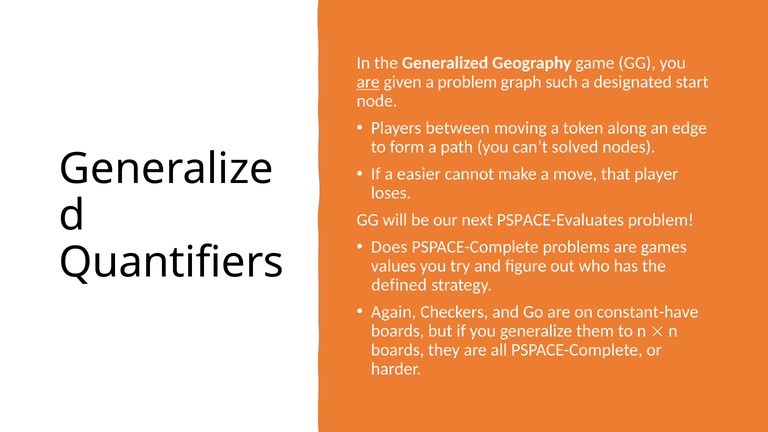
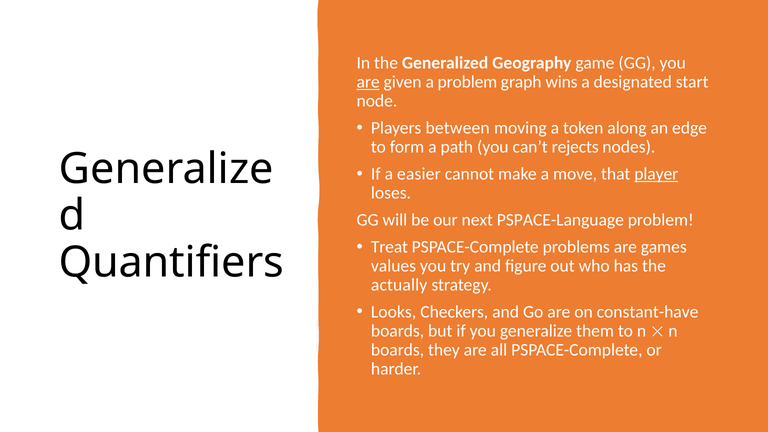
such: such -> wins
solved: solved -> rejects
player underline: none -> present
PSPACE-Evaluates: PSPACE-Evaluates -> PSPACE-Language
Does: Does -> Treat
defined: defined -> actually
Again: Again -> Looks
